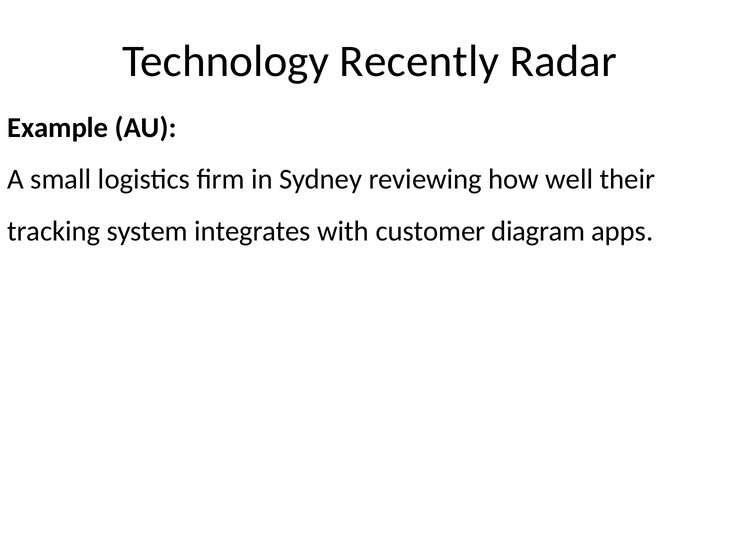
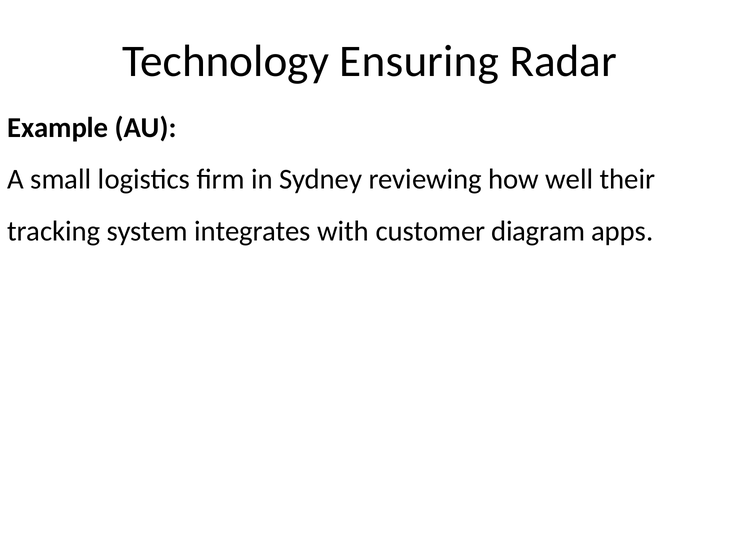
Recently: Recently -> Ensuring
